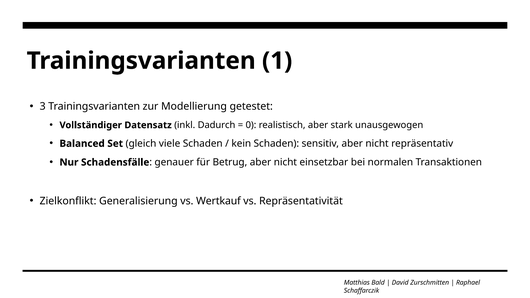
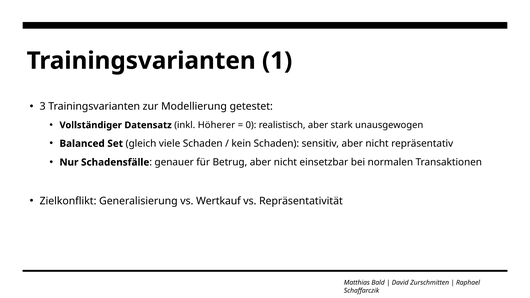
Dadurch: Dadurch -> Höherer
